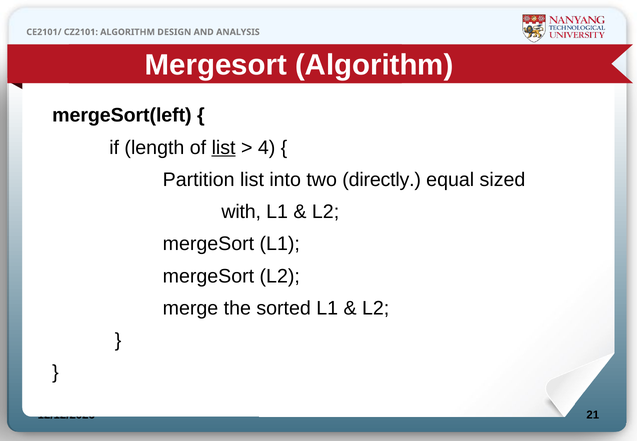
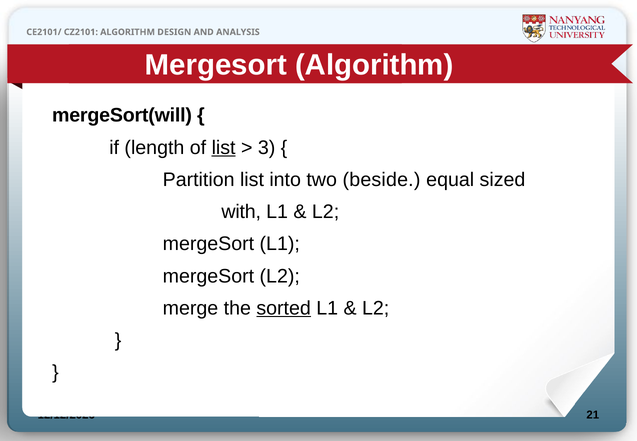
mergeSort(left: mergeSort(left -> mergeSort(will
4: 4 -> 3
directly: directly -> beside
sorted underline: none -> present
